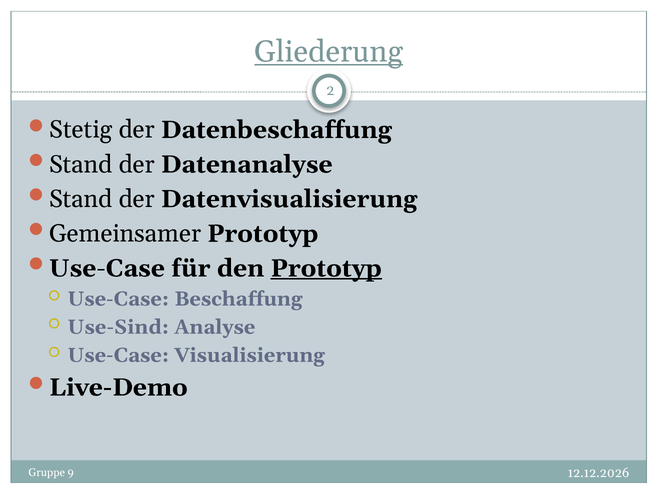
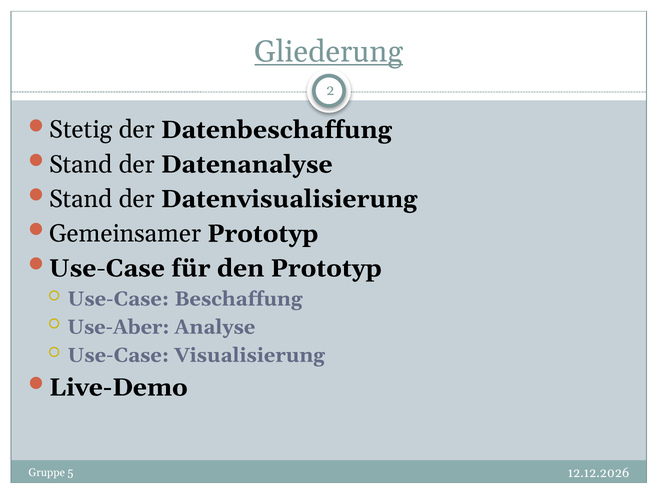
Prototyp at (326, 268) underline: present -> none
Use-Sind: Use-Sind -> Use-Aber
9: 9 -> 5
